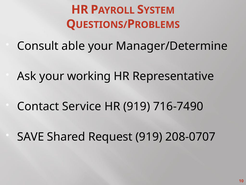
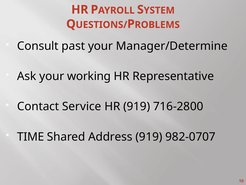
able: able -> past
716-7490: 716-7490 -> 716-2800
SAVE: SAVE -> TIME
Request: Request -> Address
208-0707: 208-0707 -> 982-0707
